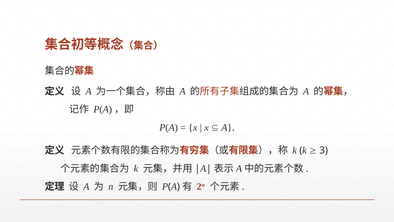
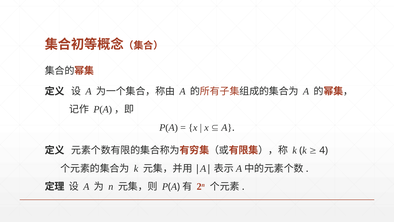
3: 3 -> 4
